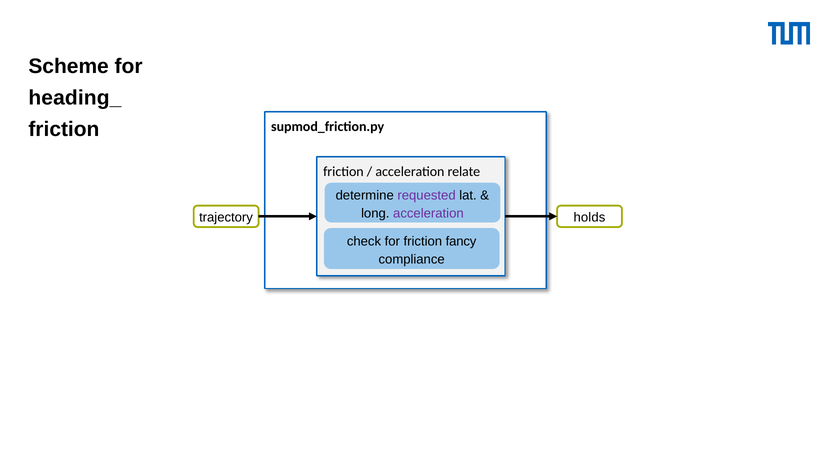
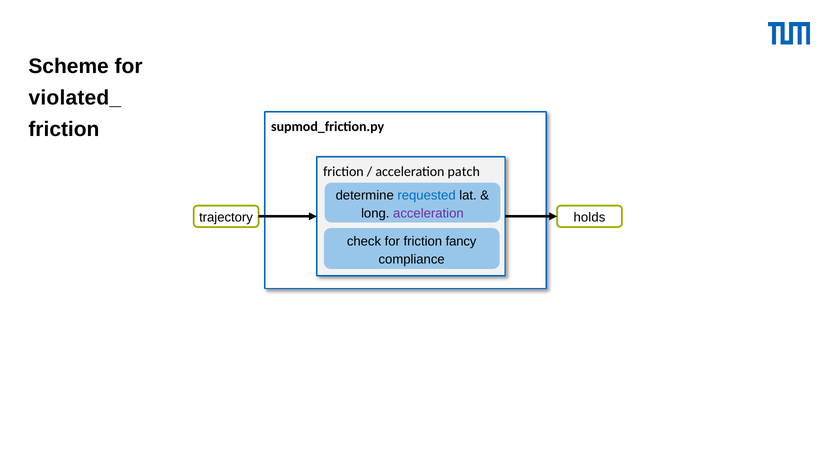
heading_: heading_ -> violated_
relate: relate -> patch
requested colour: purple -> blue
